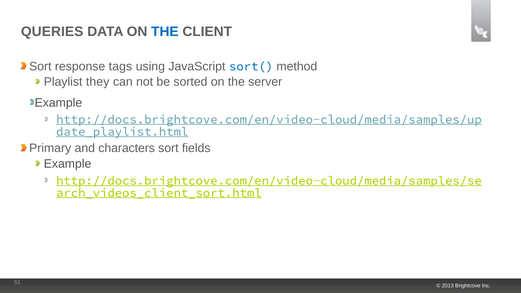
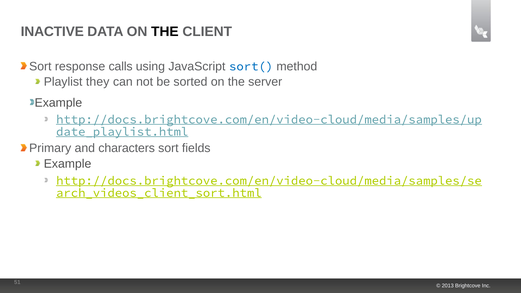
QUERIES: QUERIES -> INACTIVE
THE at (165, 32) colour: blue -> black
tags: tags -> calls
